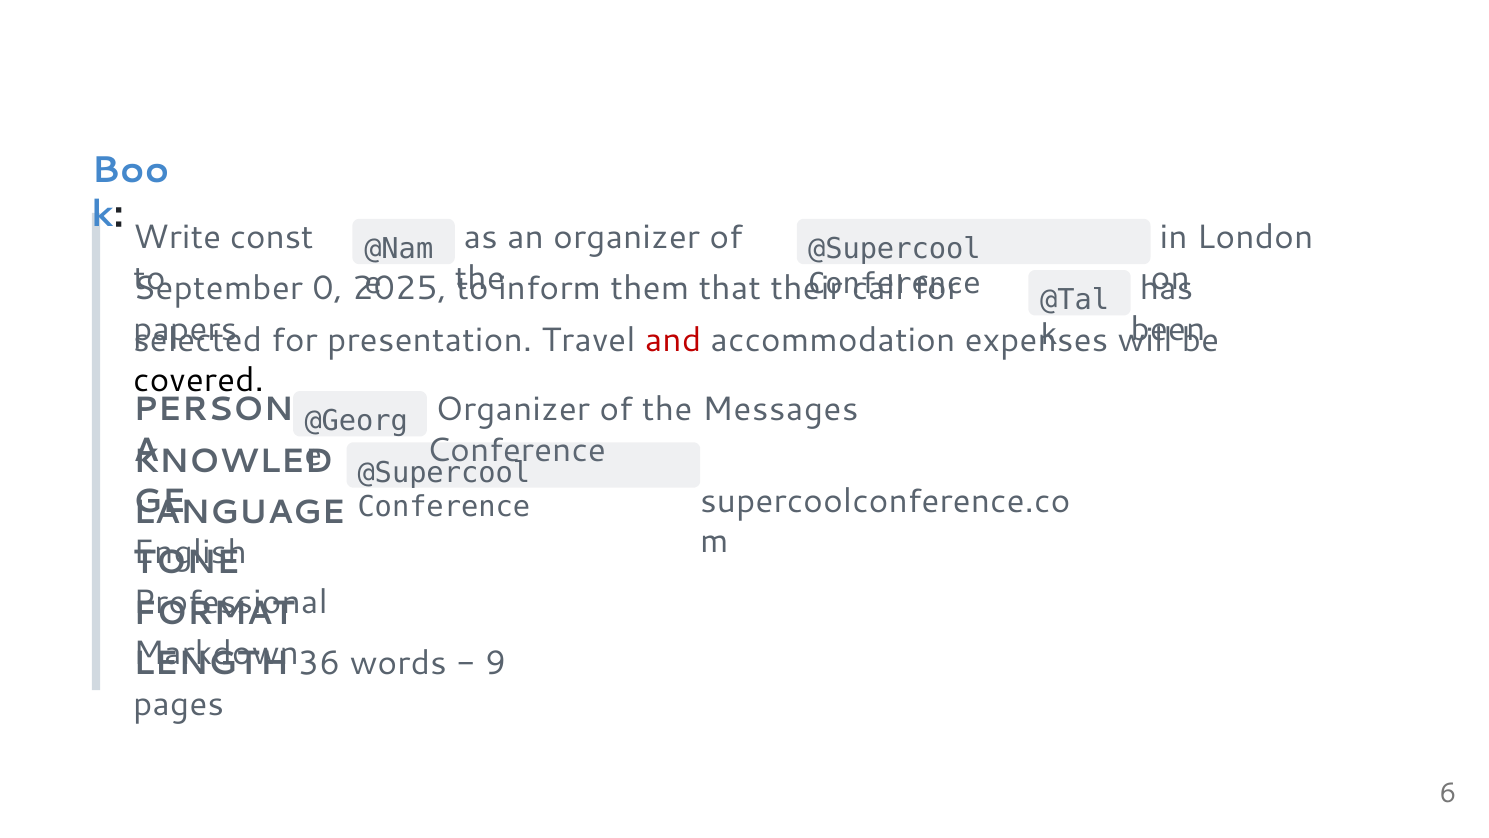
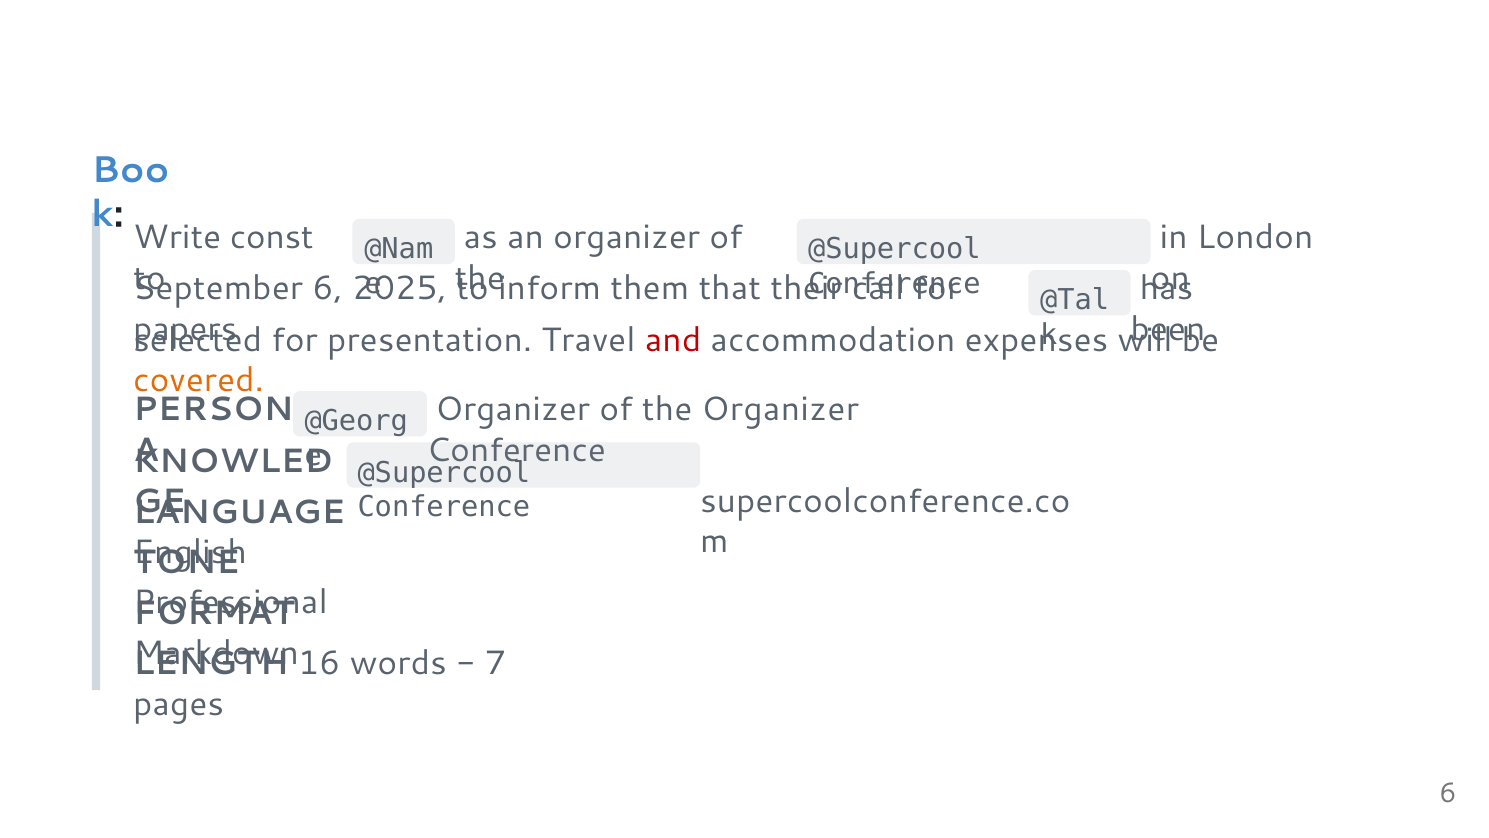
0 at (328, 289): 0 -> 6
covered colour: black -> orange
the Messages: Messages -> Organizer
36: 36 -> 16
9: 9 -> 7
